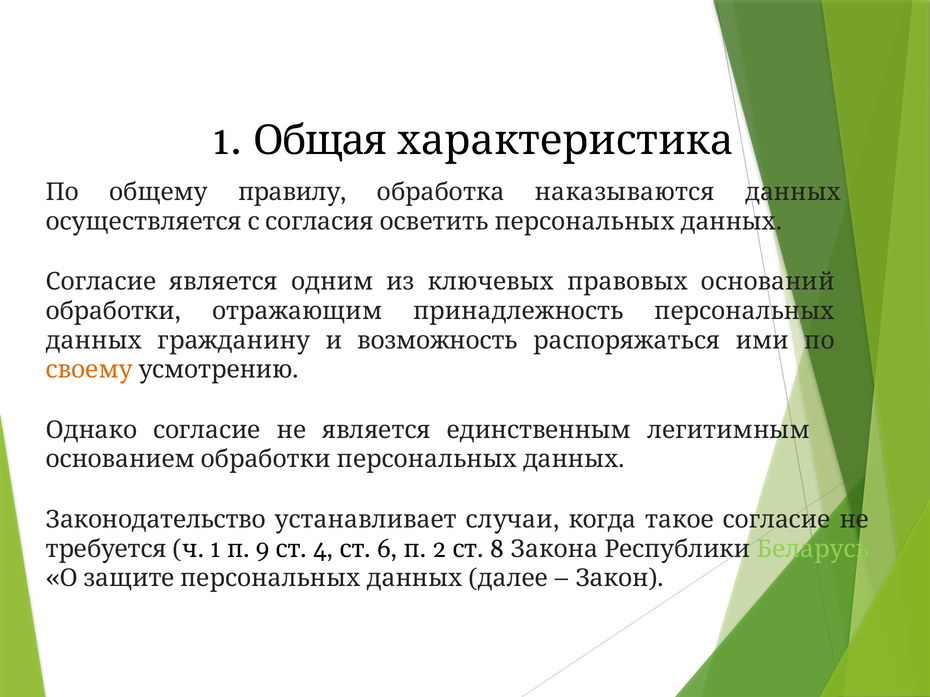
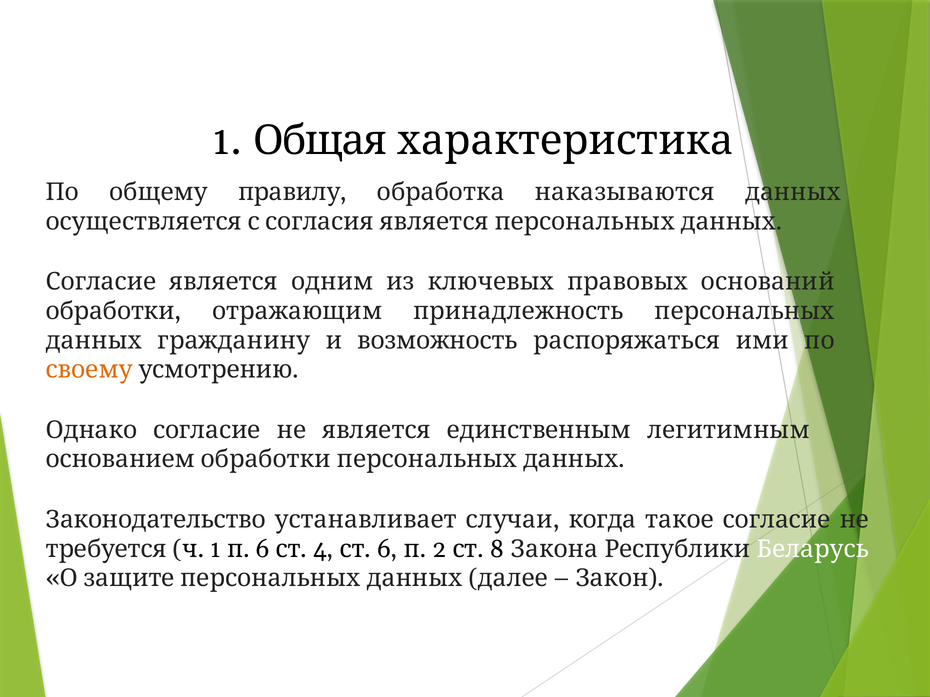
осветить at (434, 222): осветить -> является
п 9: 9 -> 6
Беларусь colour: light green -> white
